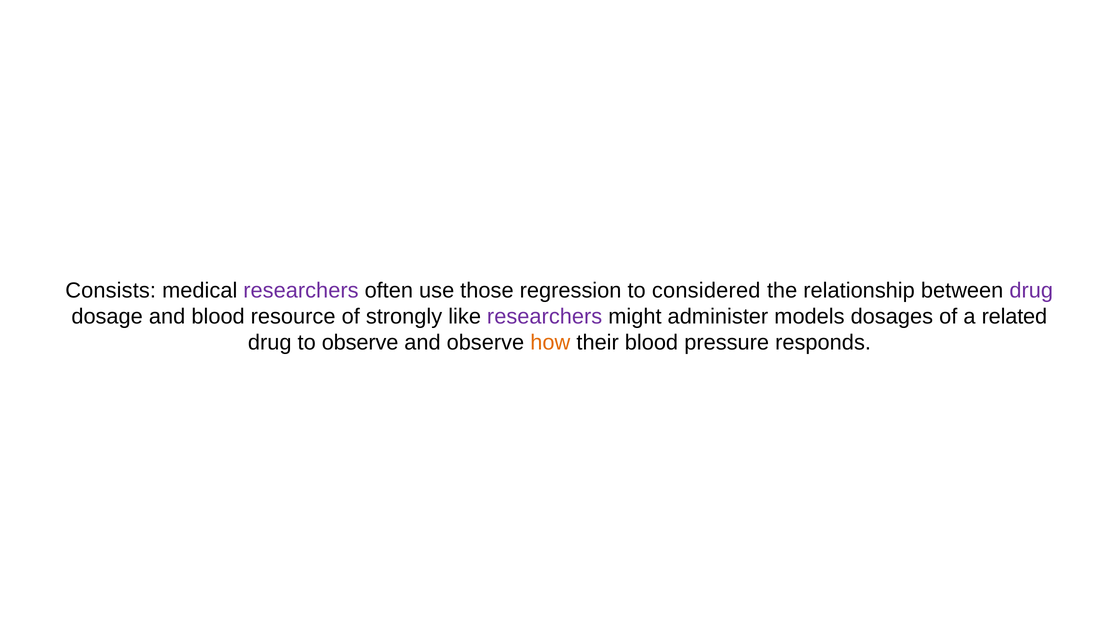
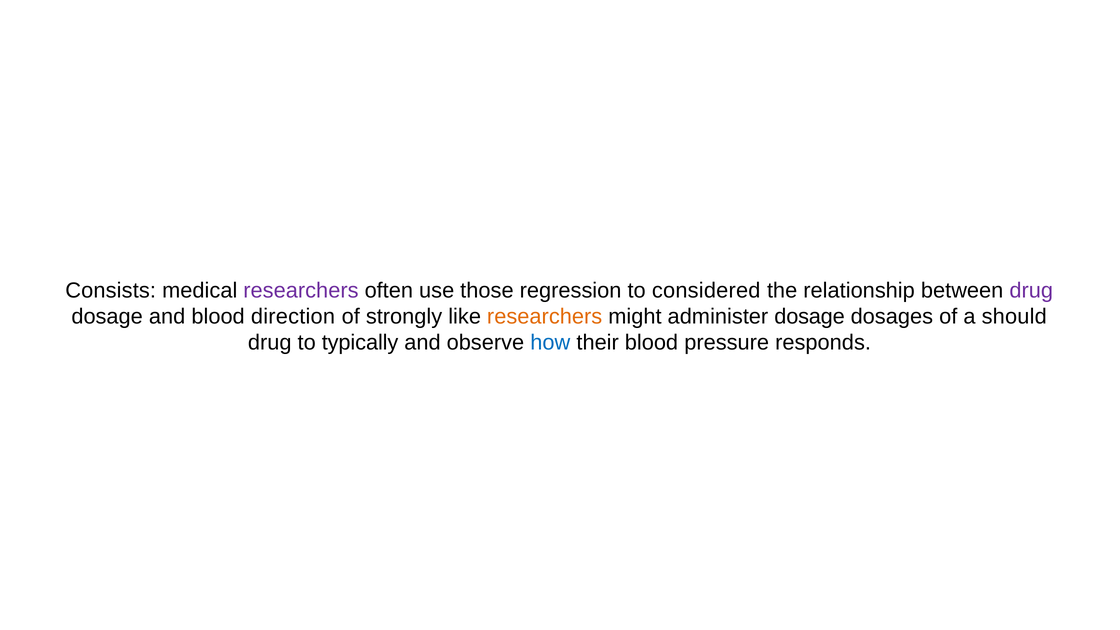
resource: resource -> direction
researchers at (545, 317) colour: purple -> orange
administer models: models -> dosage
related: related -> should
to observe: observe -> typically
how colour: orange -> blue
